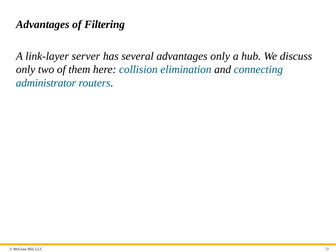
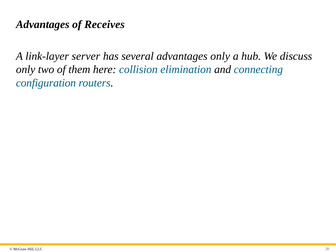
Filtering: Filtering -> Receives
administrator: administrator -> configuration
